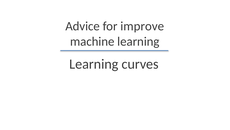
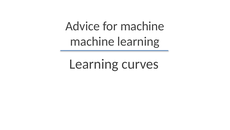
for improve: improve -> machine
